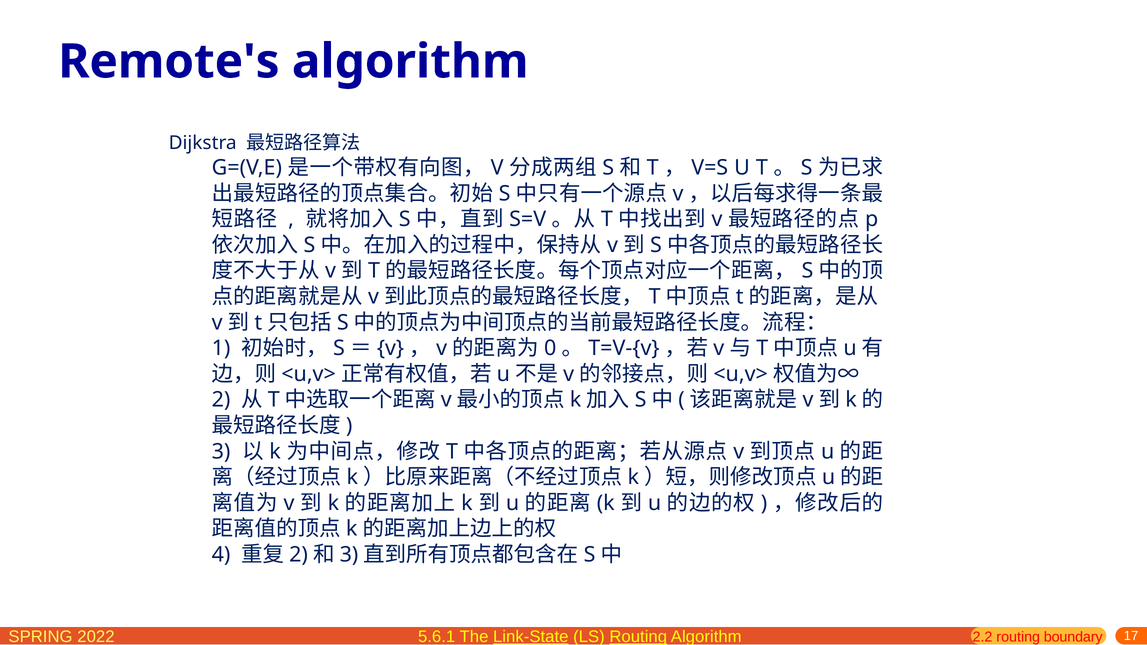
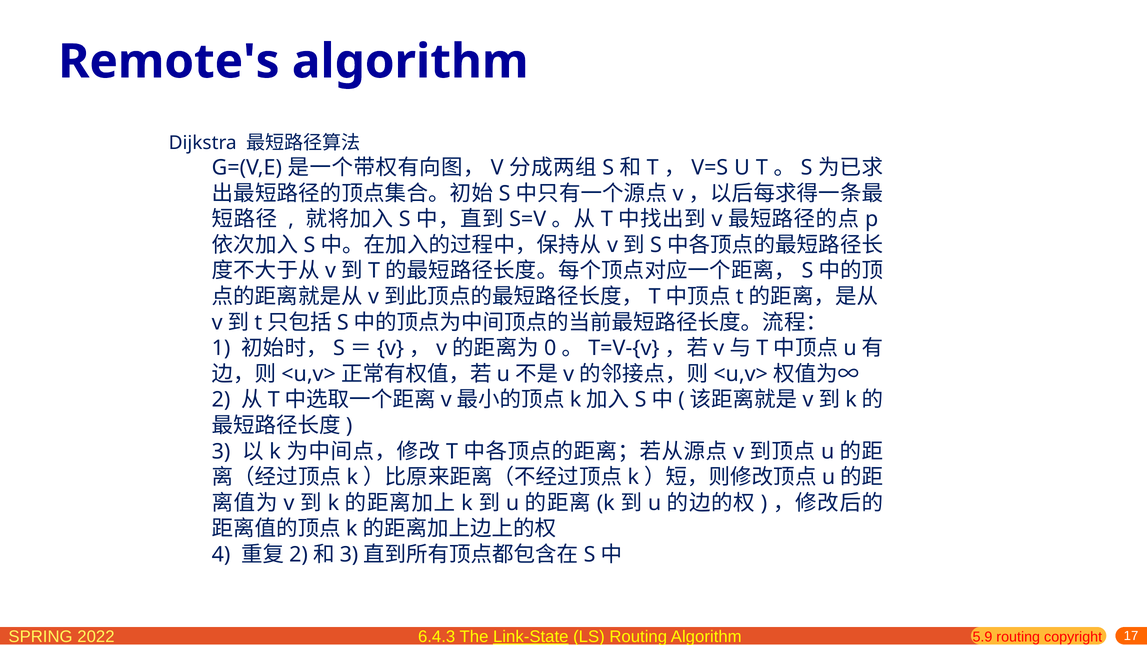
5.6.1: 5.6.1 -> 6.4.3
Routing at (638, 637) underline: present -> none
2.2: 2.2 -> 5.9
boundary: boundary -> copyright
